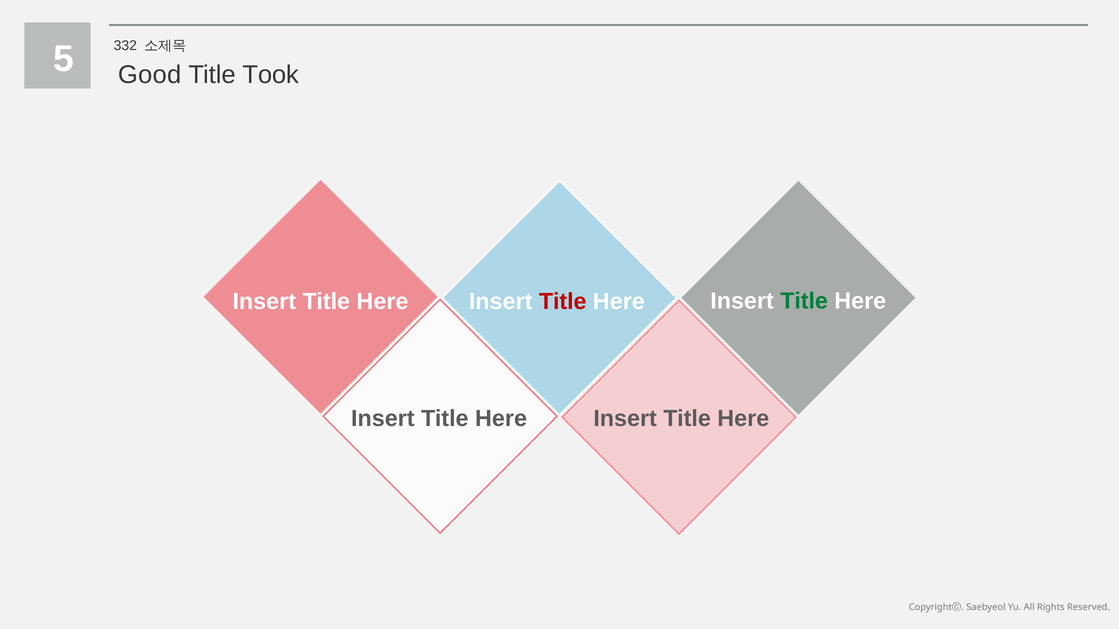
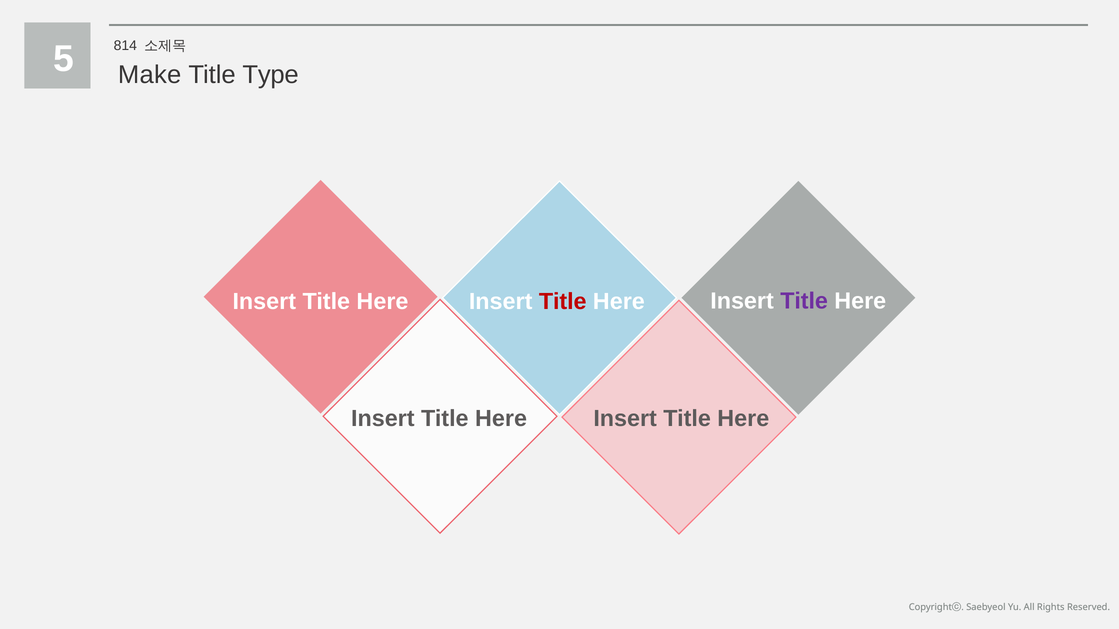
332: 332 -> 814
Good: Good -> Make
Took: Took -> Type
Title at (804, 301) colour: green -> purple
